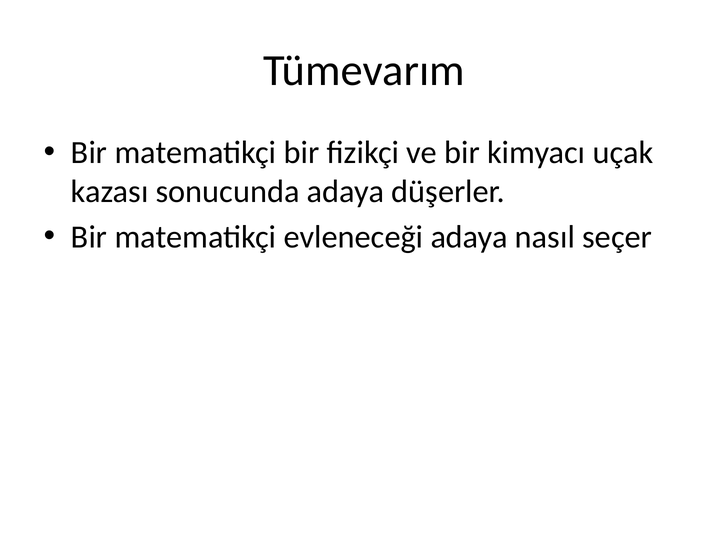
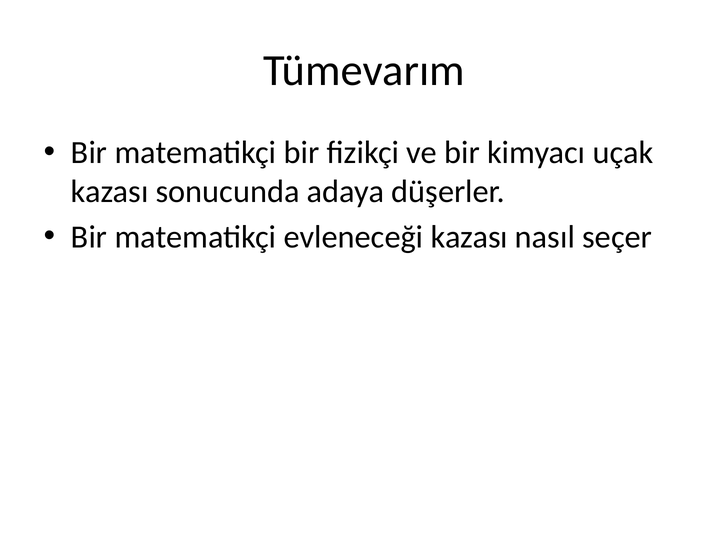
evleneceği adaya: adaya -> kazası
